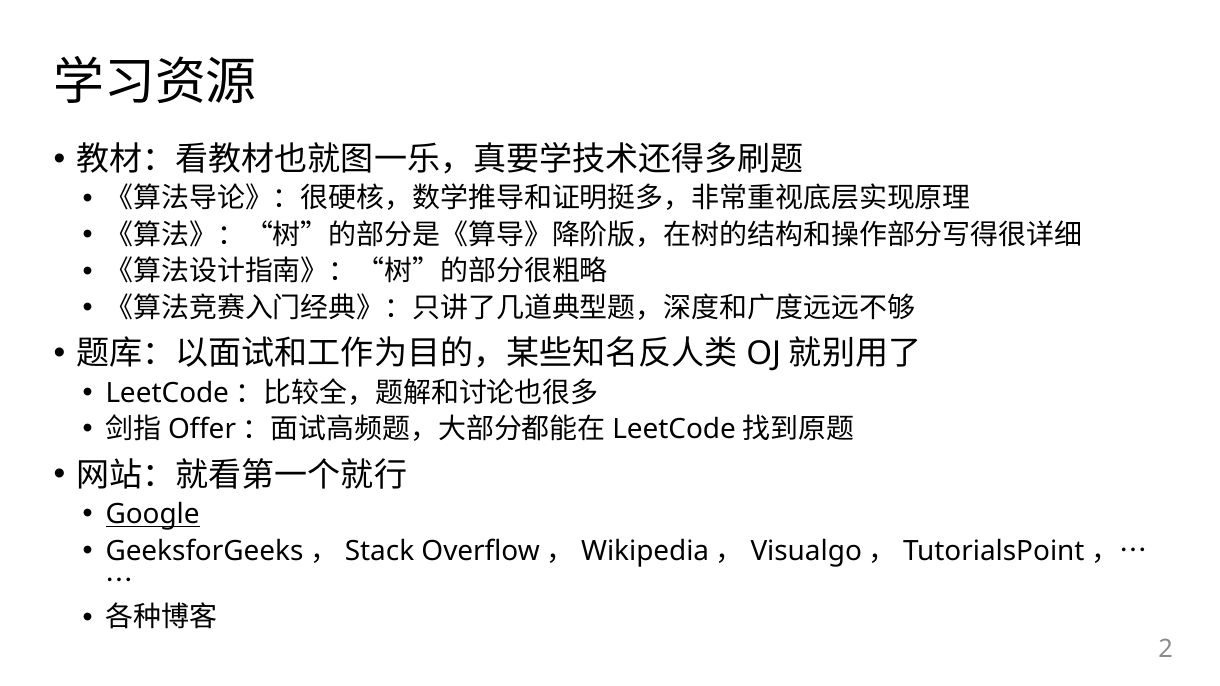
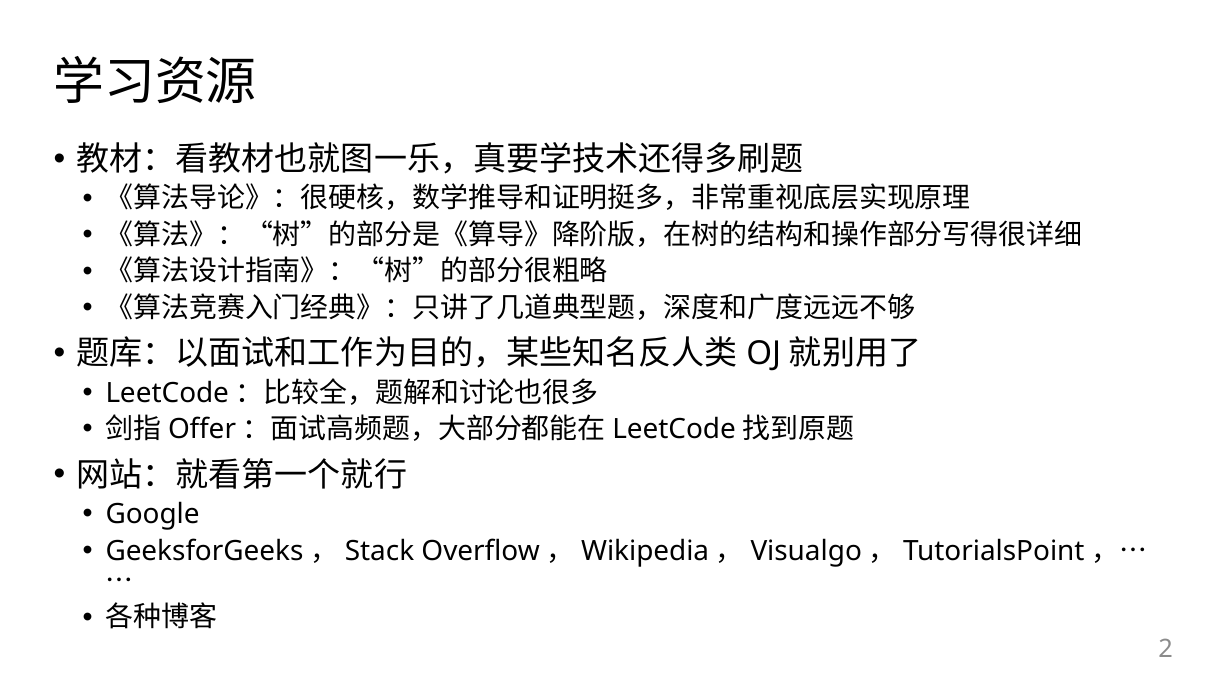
Google underline: present -> none
